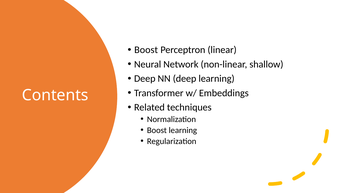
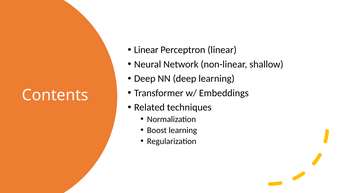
Boost at (146, 50): Boost -> Linear
